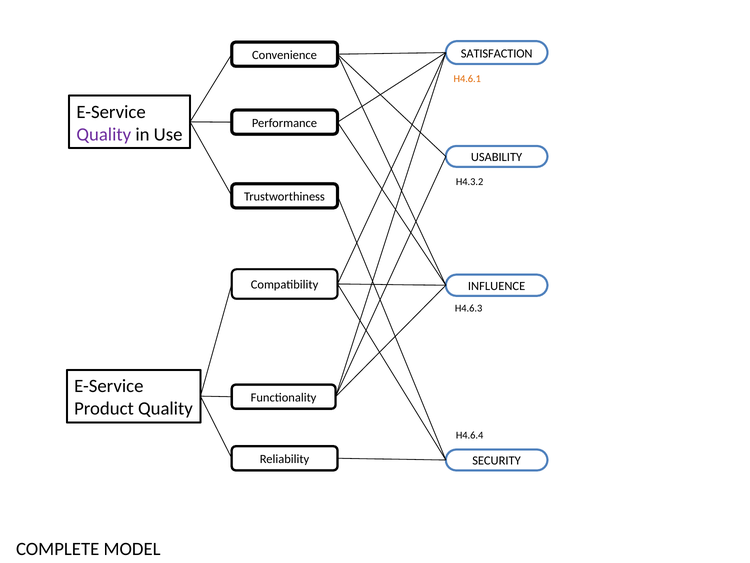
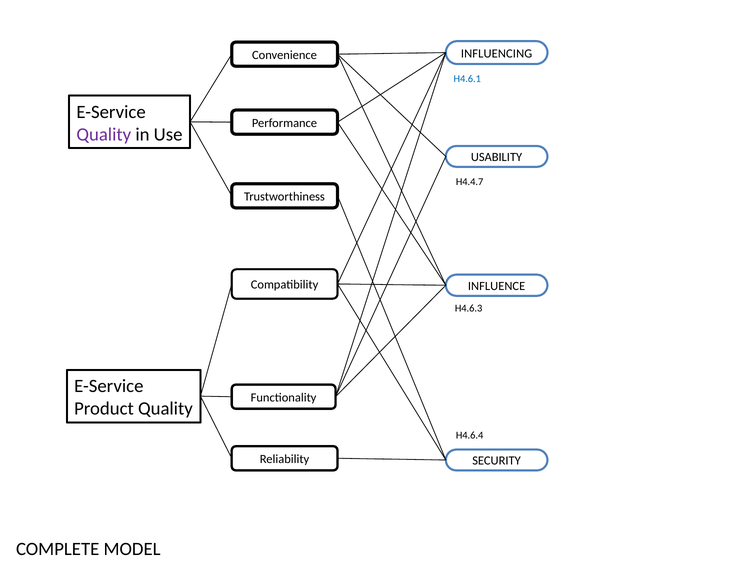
SATISFACTION: SATISFACTION -> INFLUENCING
H4.6.1 colour: orange -> blue
H4.3.2: H4.3.2 -> H4.4.7
